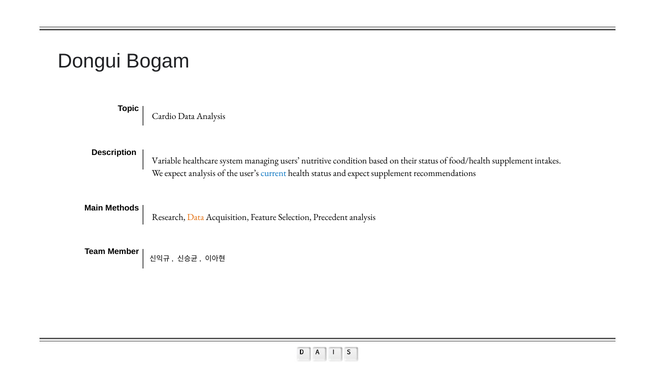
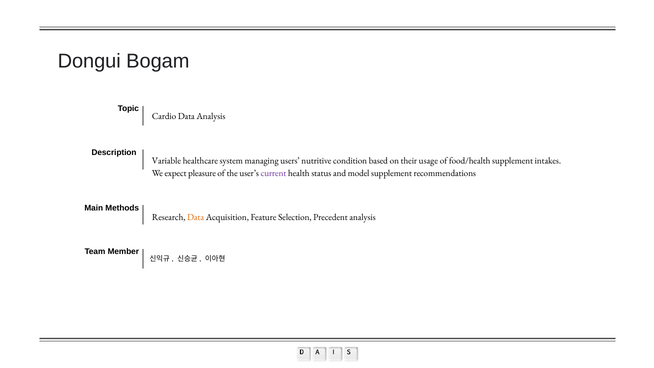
their status: status -> usage
expect analysis: analysis -> pleasure
current colour: blue -> purple
and expect: expect -> model
